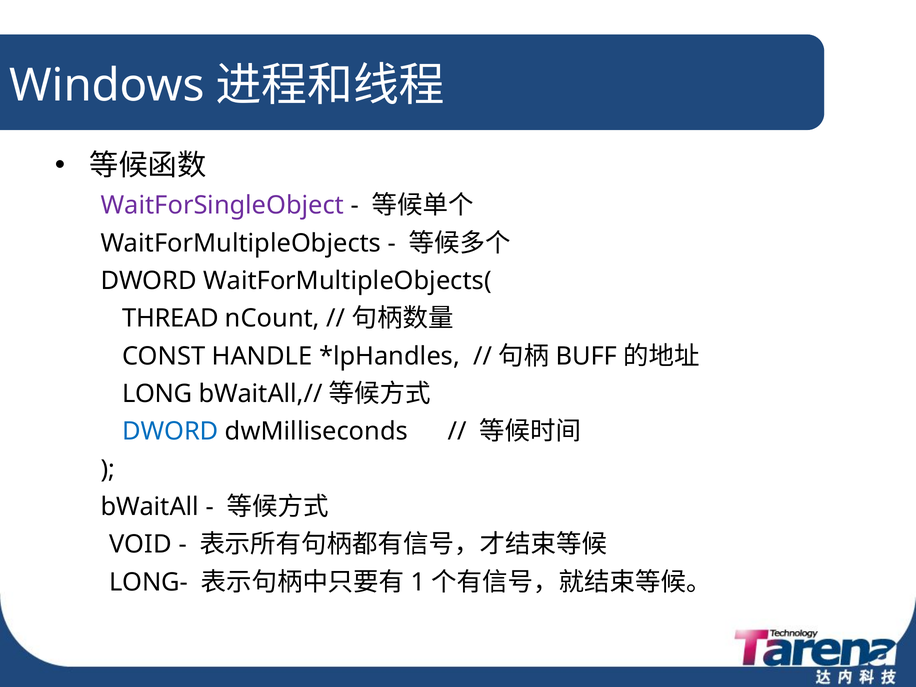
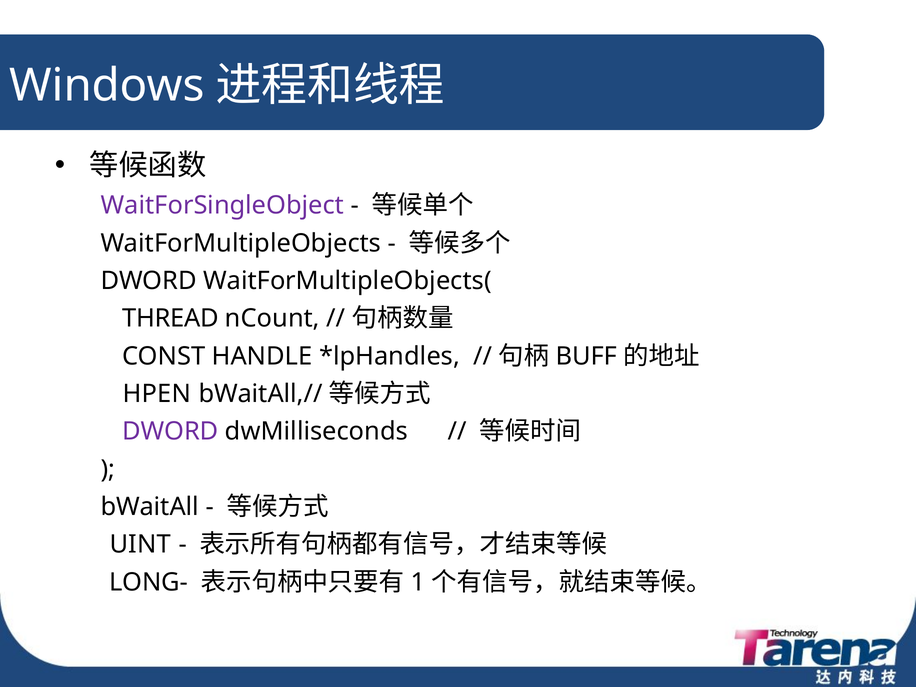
LONG: LONG -> HPEN
DWORD at (170, 432) colour: blue -> purple
VOID: VOID -> UINT
